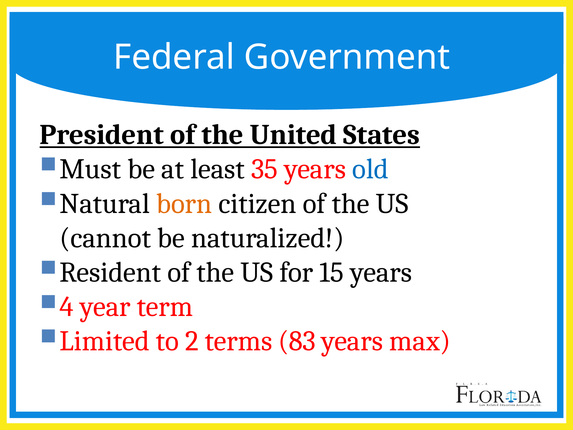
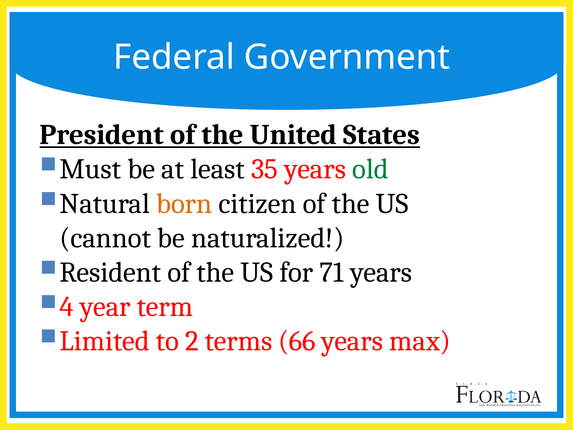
old colour: blue -> green
15: 15 -> 71
83: 83 -> 66
